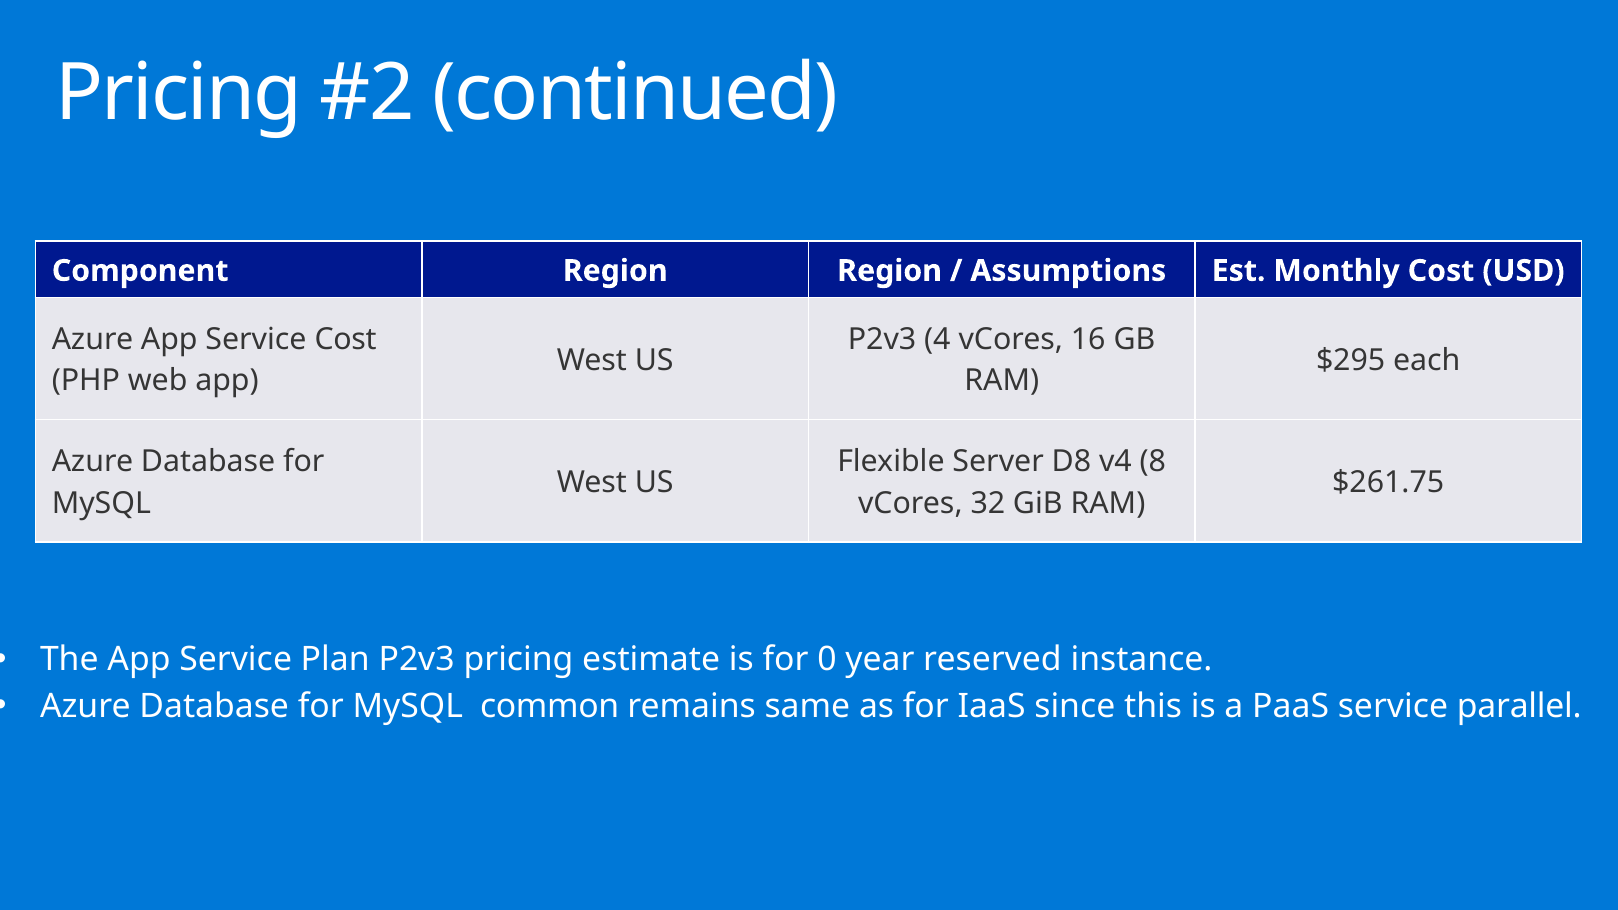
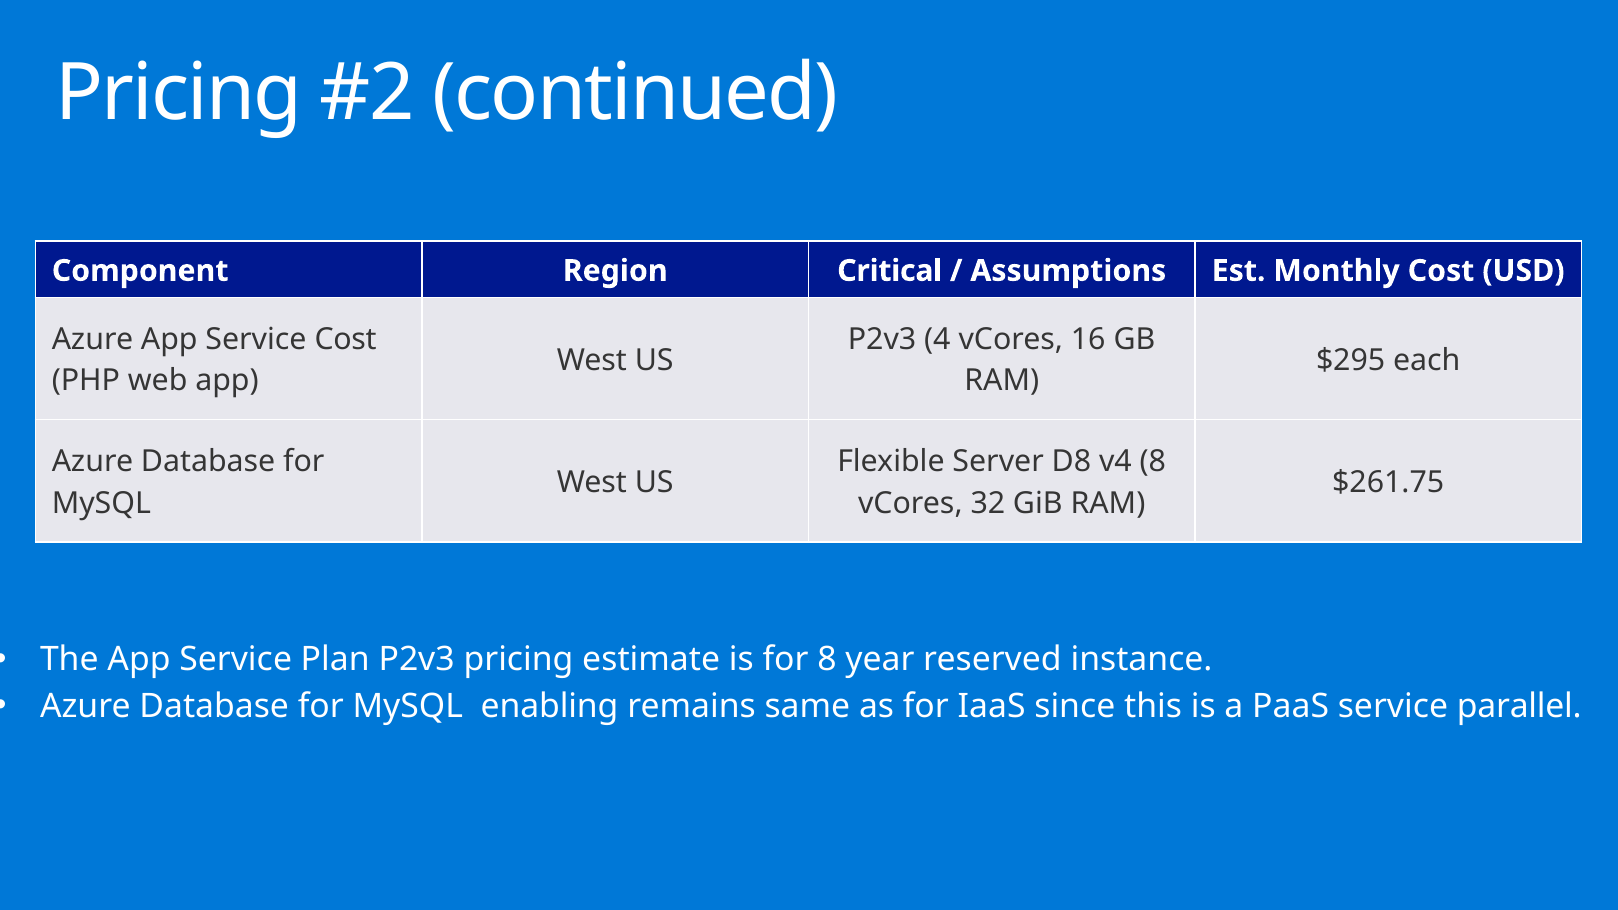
Region Region: Region -> Critical
for 0: 0 -> 8
common: common -> enabling
